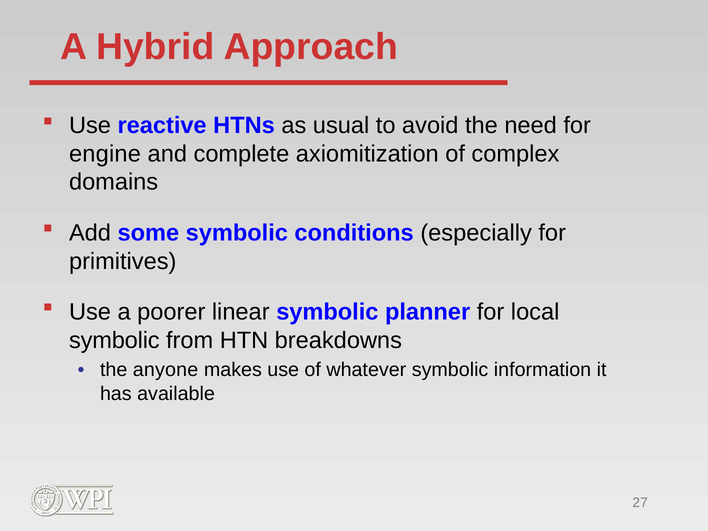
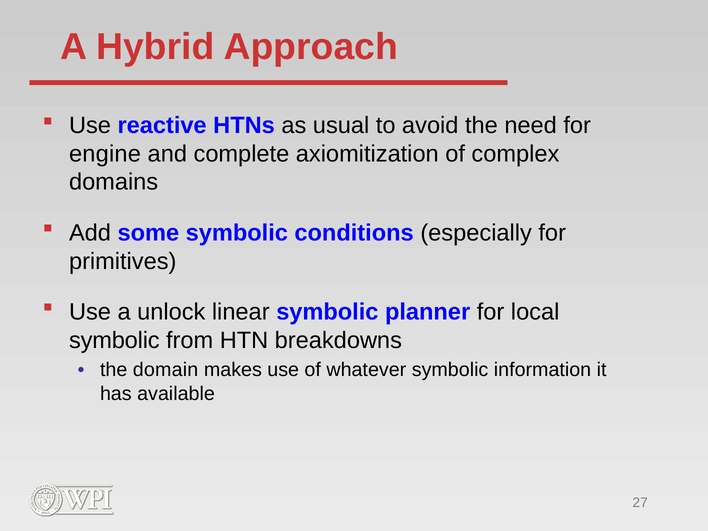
poorer: poorer -> unlock
anyone: anyone -> domain
